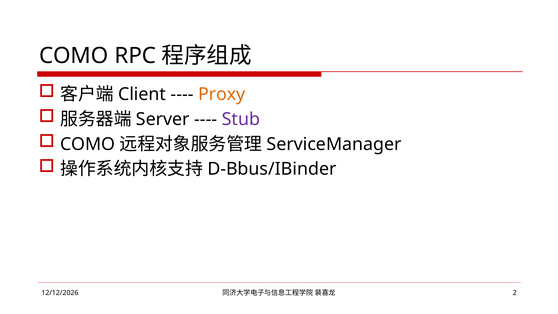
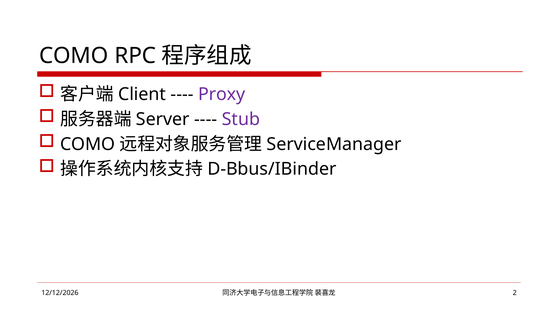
Proxy colour: orange -> purple
